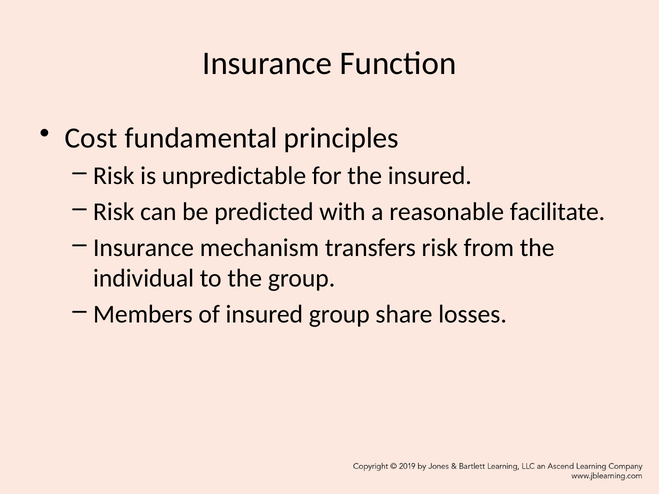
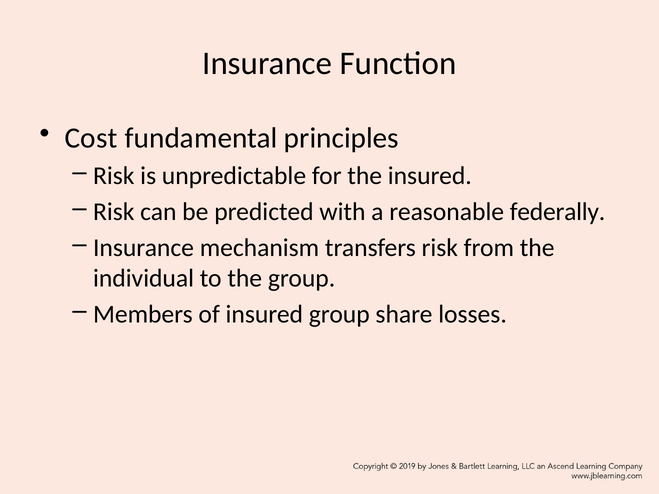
facilitate: facilitate -> federally
